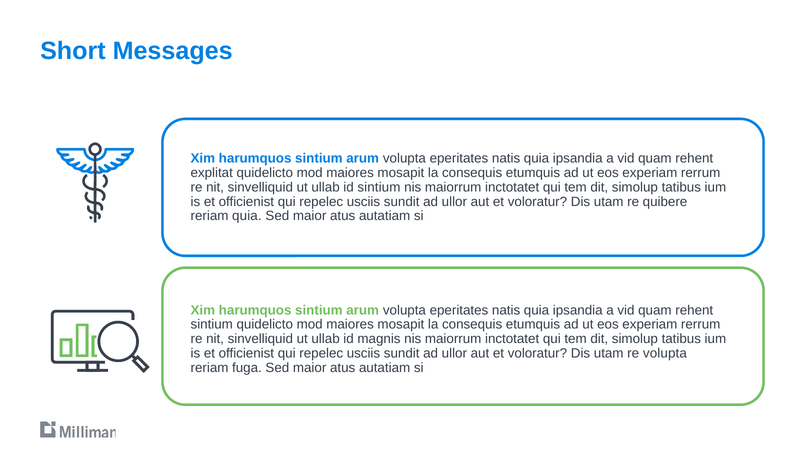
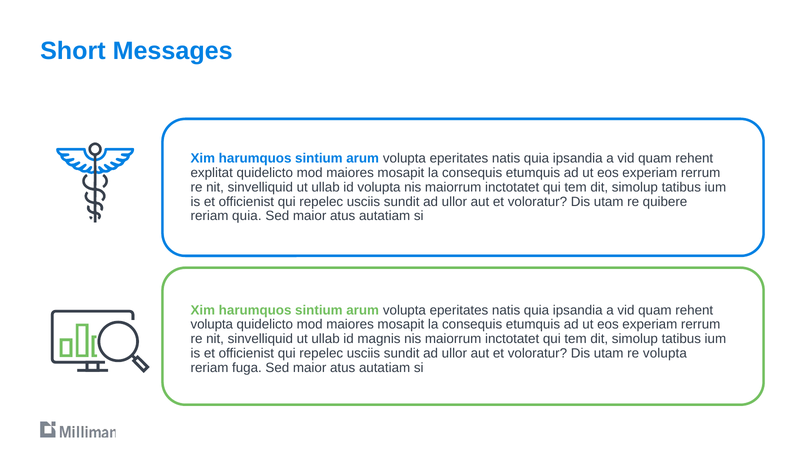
id sintium: sintium -> volupta
sintium at (212, 325): sintium -> volupta
